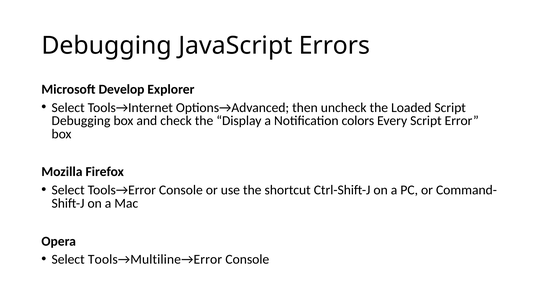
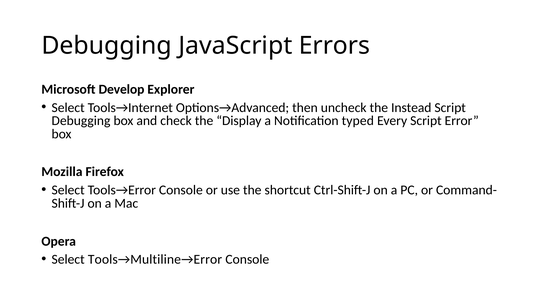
Loaded: Loaded -> Instead
colors: colors -> typed
